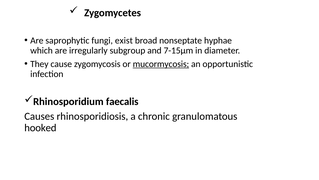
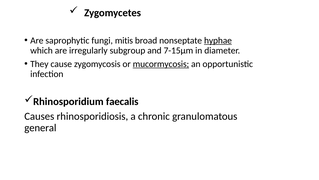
exist: exist -> mitis
hyphae underline: none -> present
hooked: hooked -> general
